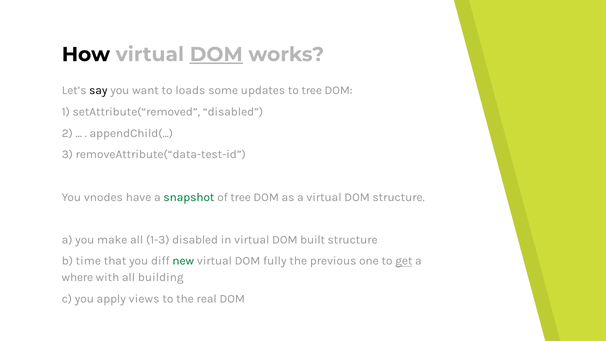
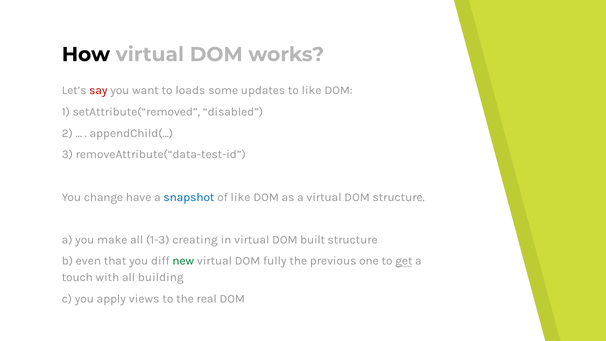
DOM at (216, 54) underline: present -> none
say colour: black -> red
to tree: tree -> like
vnodes: vnodes -> change
snapshot colour: green -> blue
of tree: tree -> like
1-3 disabled: disabled -> creating
time: time -> even
where: where -> touch
